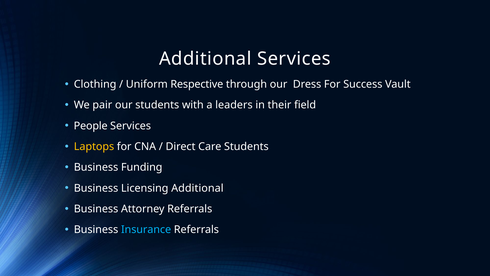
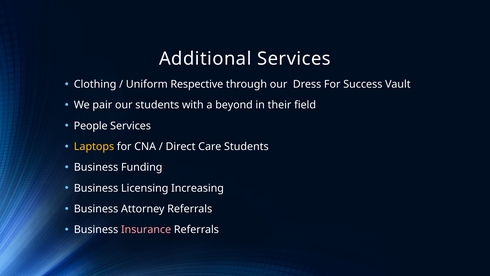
leaders: leaders -> beyond
Licensing Additional: Additional -> Increasing
Insurance colour: light blue -> pink
